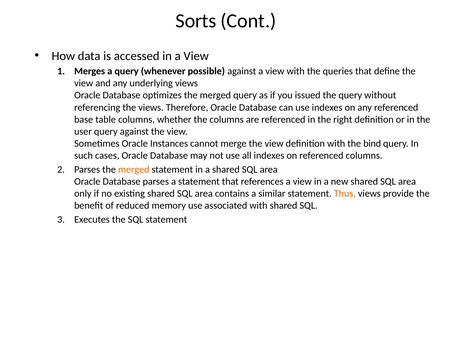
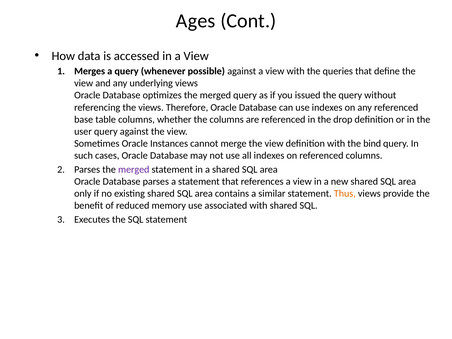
Sorts: Sorts -> Ages
right: right -> drop
merged at (134, 170) colour: orange -> purple
